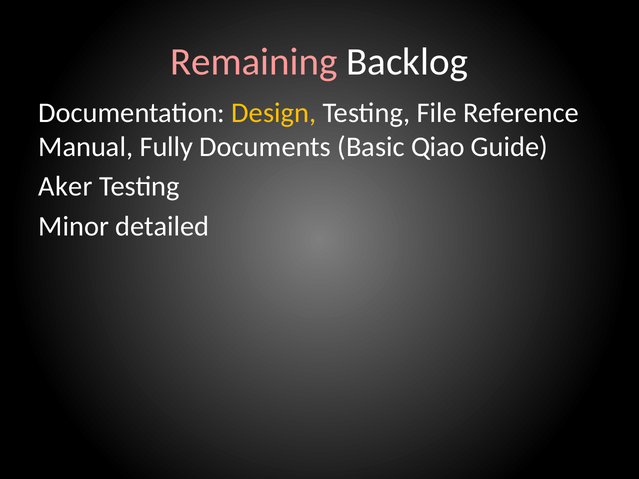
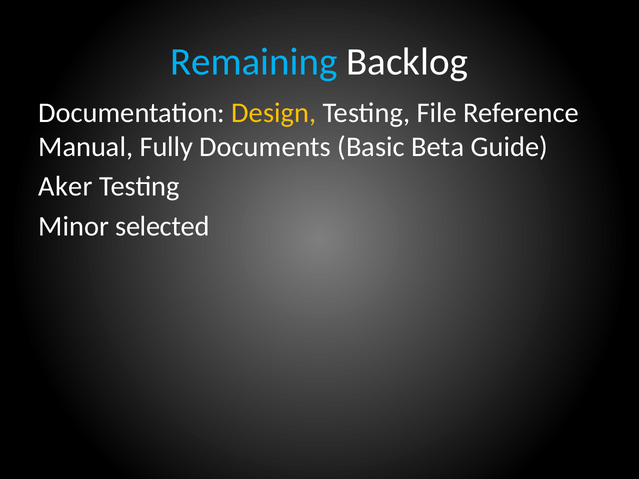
Remaining colour: pink -> light blue
Qiao: Qiao -> Beta
detailed: detailed -> selected
